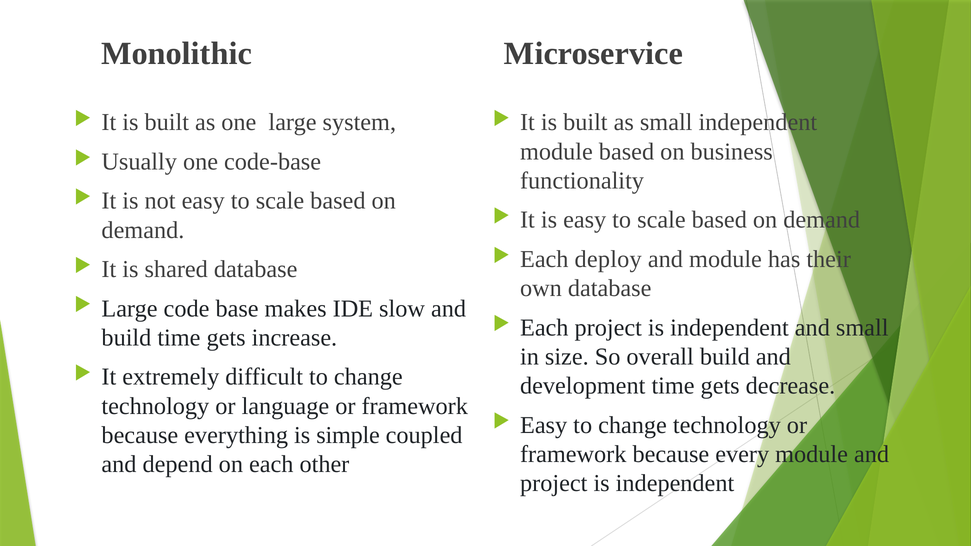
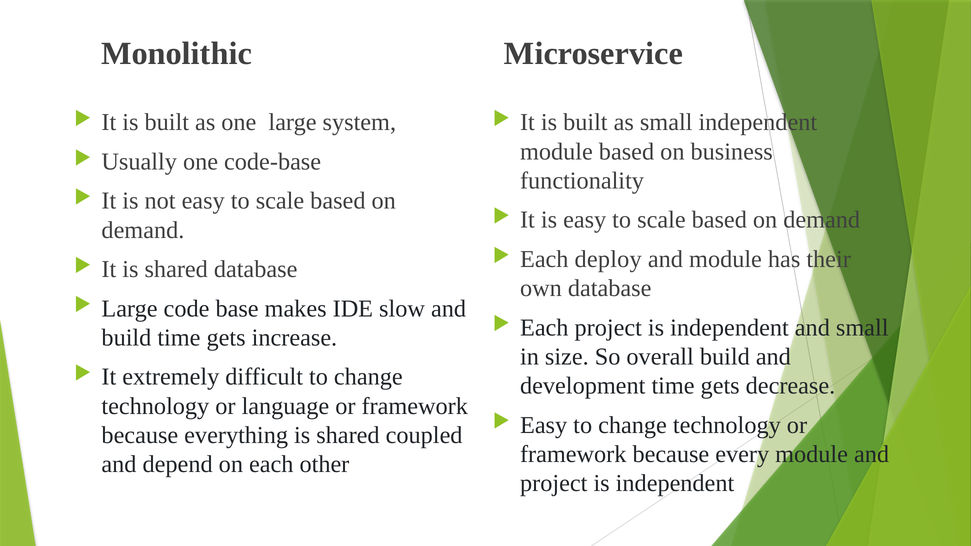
everything is simple: simple -> shared
